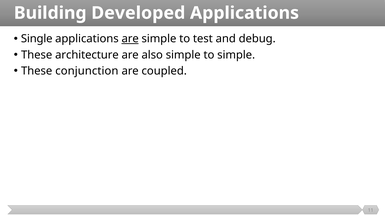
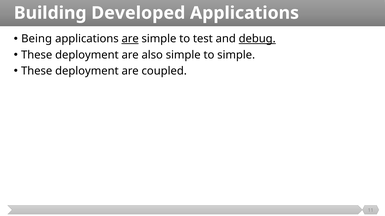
Single: Single -> Being
debug underline: none -> present
architecture at (87, 55): architecture -> deployment
conjunction at (87, 71): conjunction -> deployment
